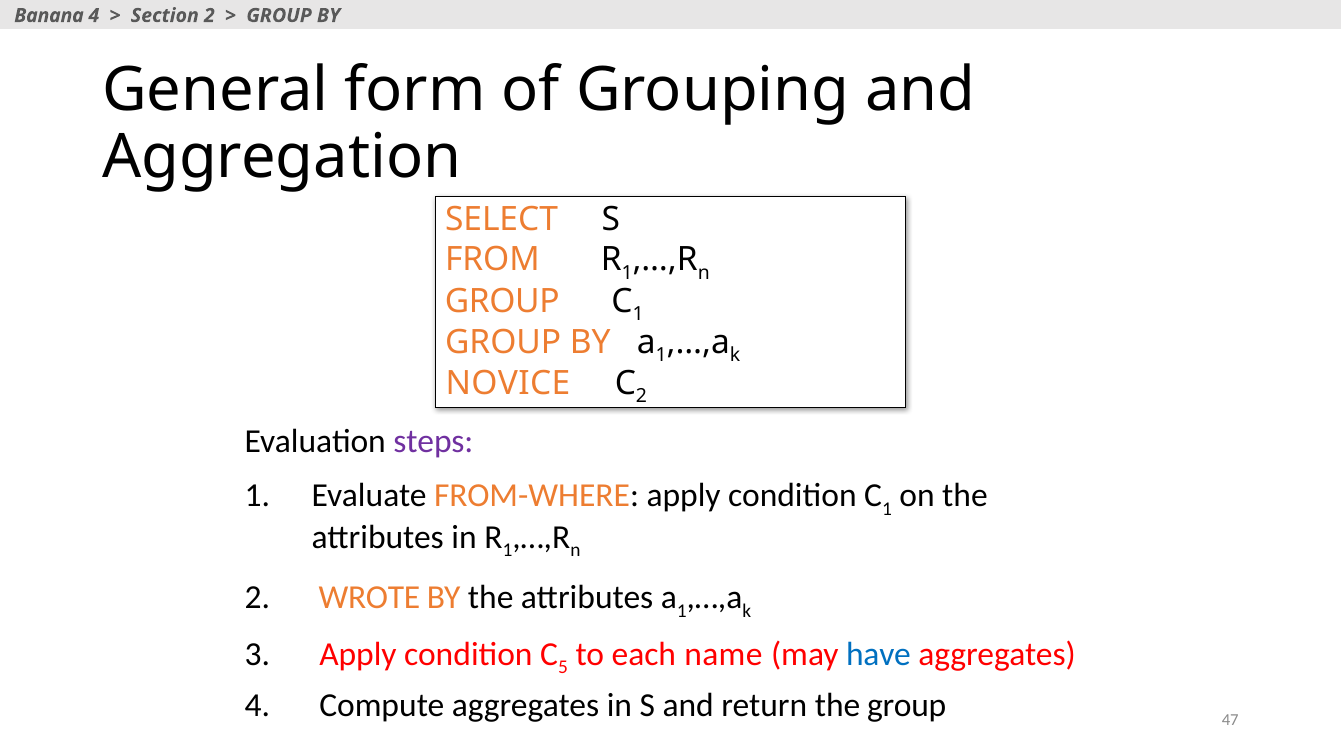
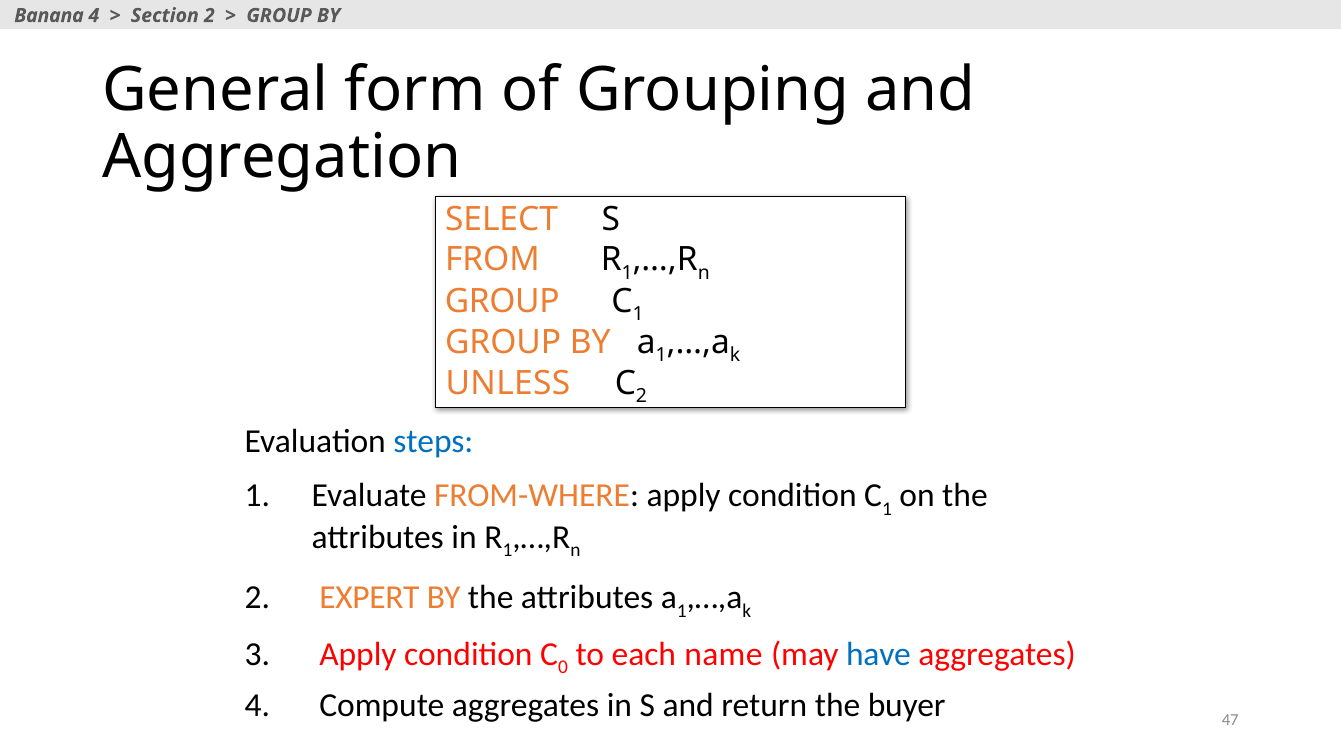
NOVICE: NOVICE -> UNLESS
steps colour: purple -> blue
WROTE: WROTE -> EXPERT
5: 5 -> 0
the group: group -> buyer
